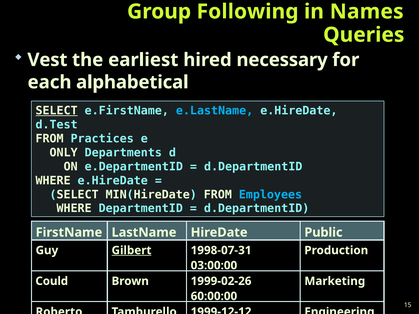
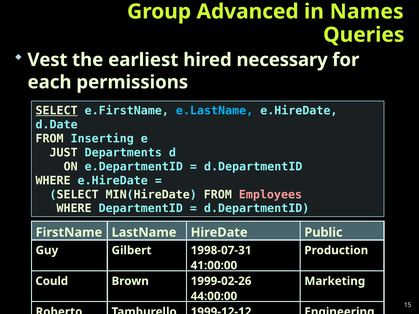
Following: Following -> Advanced
alphabetical: alphabetical -> permissions
d.Test: d.Test -> d.Date
Practices: Practices -> Inserting
ONLY: ONLY -> JUST
Employees colour: light blue -> pink
Gilbert underline: present -> none
03:00:00: 03:00:00 -> 41:00:00
60:00:00: 60:00:00 -> 44:00:00
